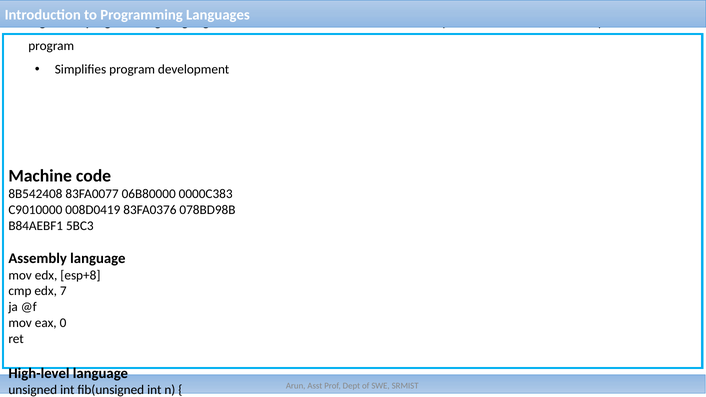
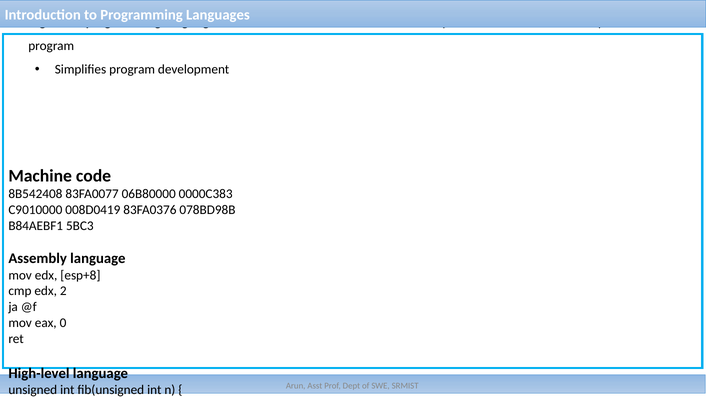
edx 7: 7 -> 2
